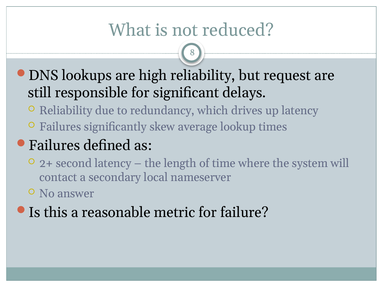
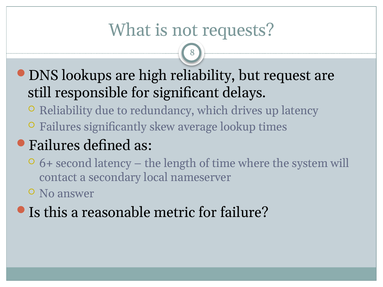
reduced: reduced -> requests
2+: 2+ -> 6+
